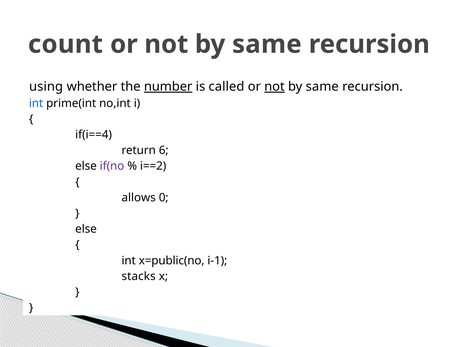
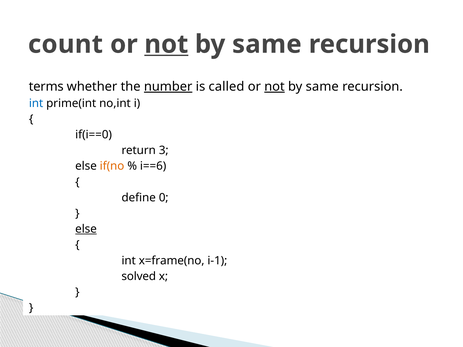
not at (166, 44) underline: none -> present
using: using -> terms
if(i==4: if(i==4 -> if(i==0
6: 6 -> 3
if(no colour: purple -> orange
i==2: i==2 -> i==6
allows: allows -> define
else at (86, 229) underline: none -> present
x=public(no: x=public(no -> x=frame(no
stacks: stacks -> solved
